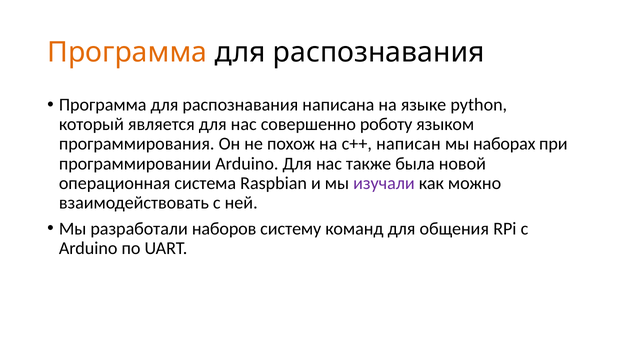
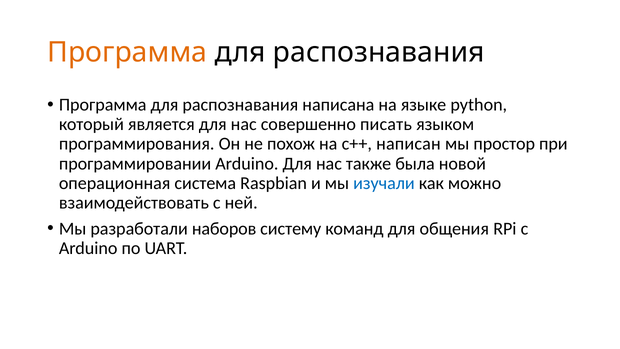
роботу: роботу -> писать
наборах: наборах -> простор
изучали colour: purple -> blue
